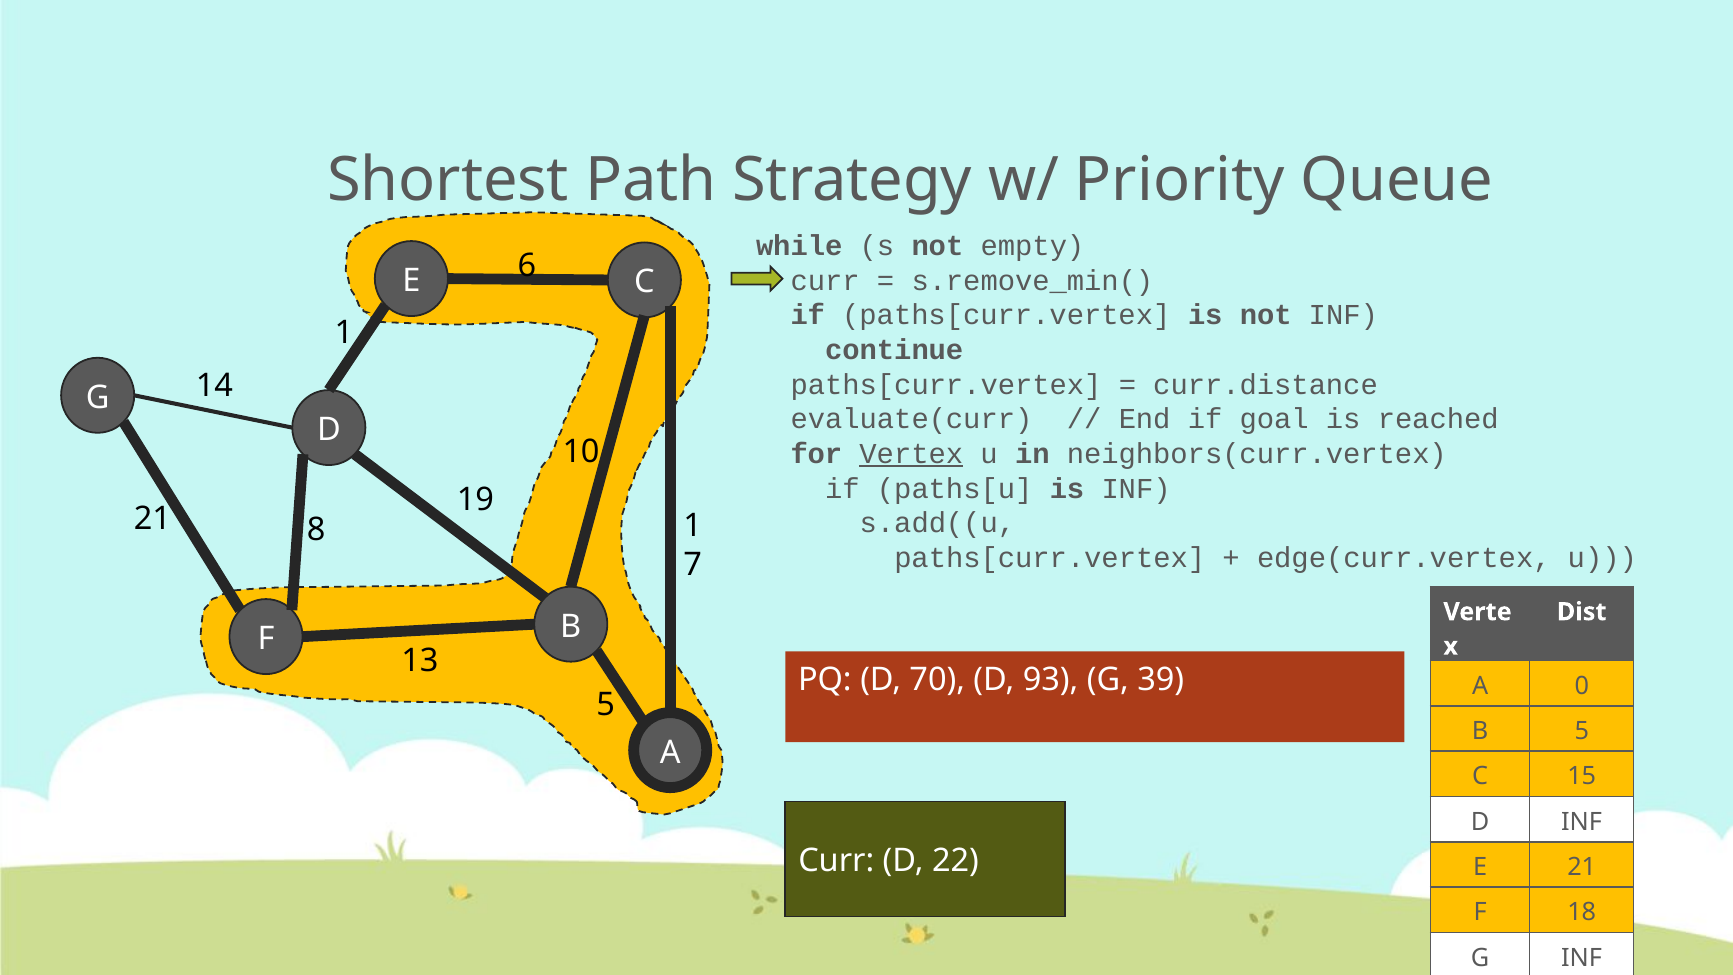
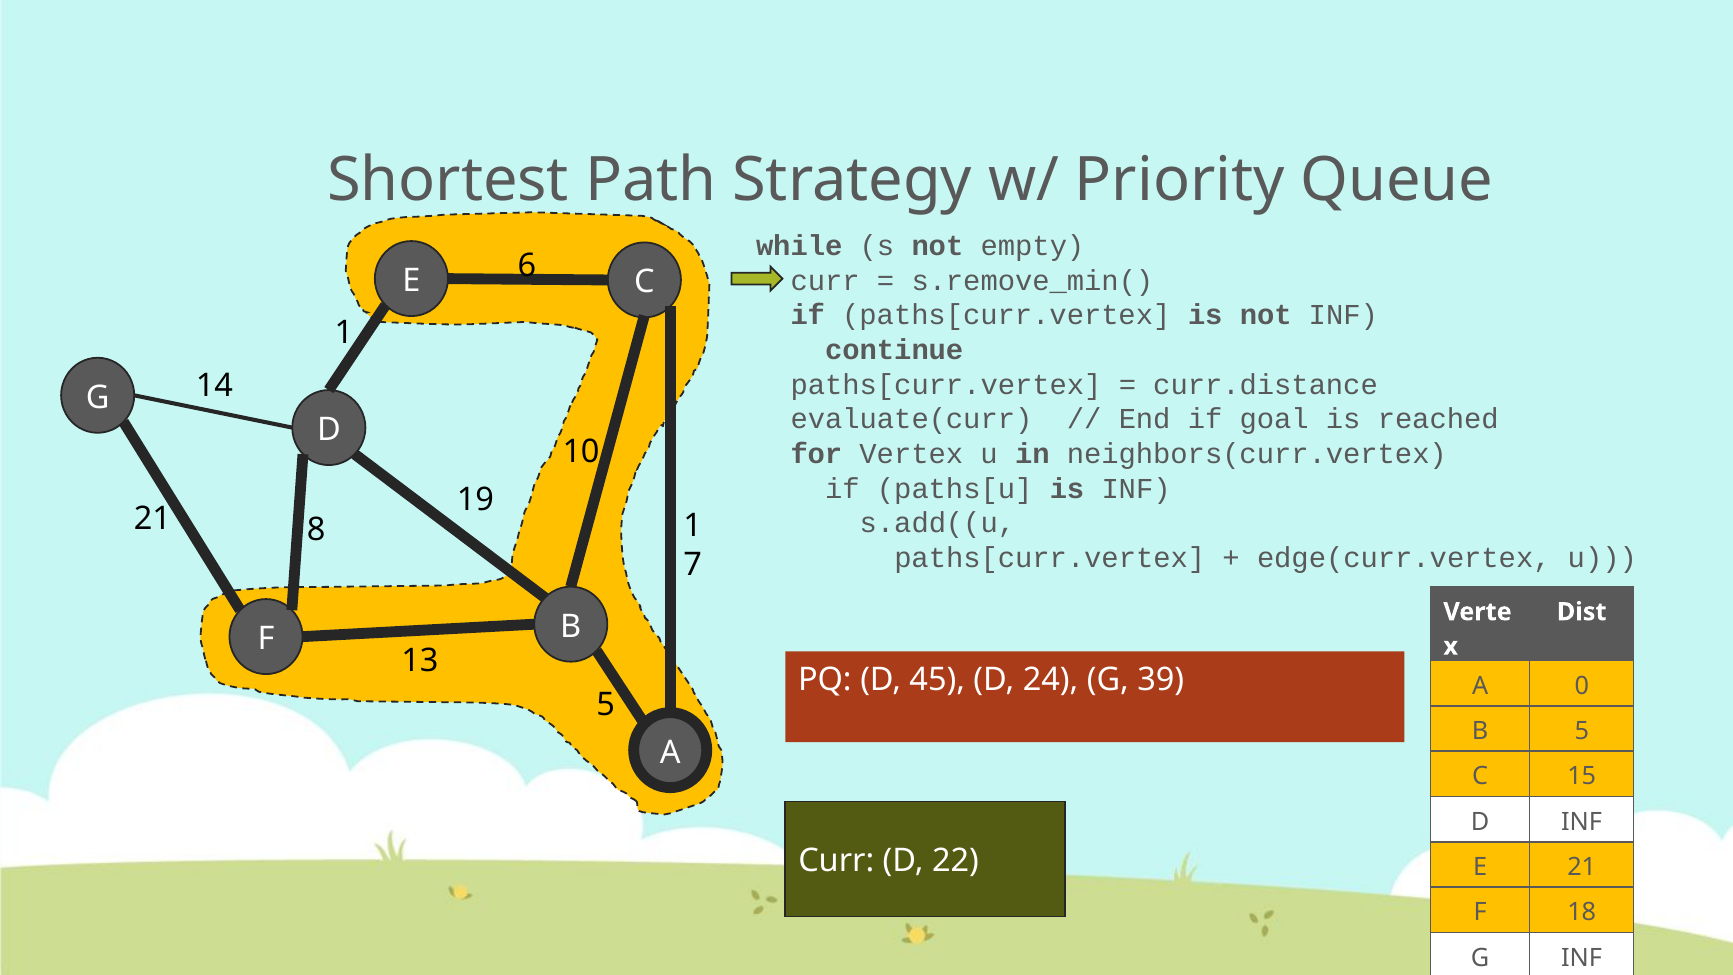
Vertex underline: present -> none
70: 70 -> 45
93: 93 -> 24
